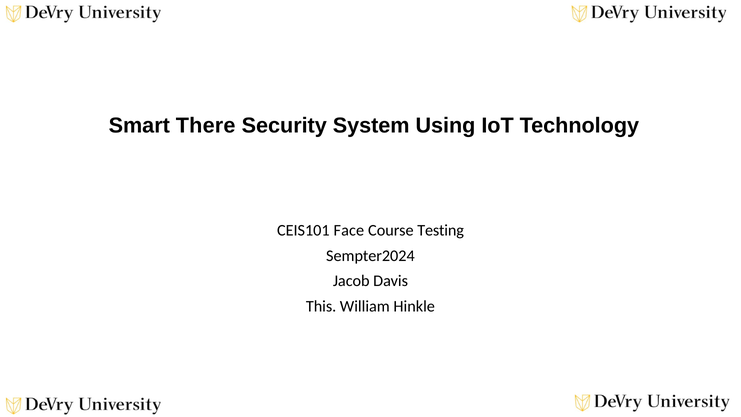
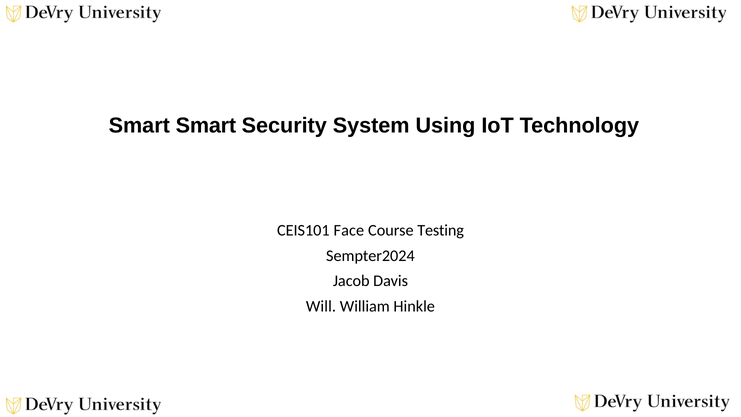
Smart There: There -> Smart
This: This -> Will
